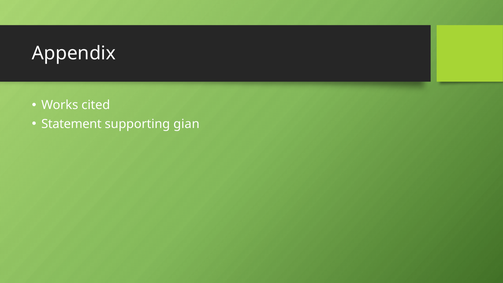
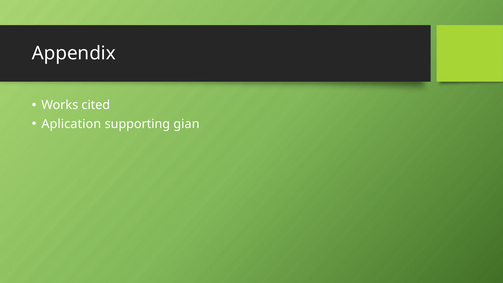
Statement: Statement -> Aplication
